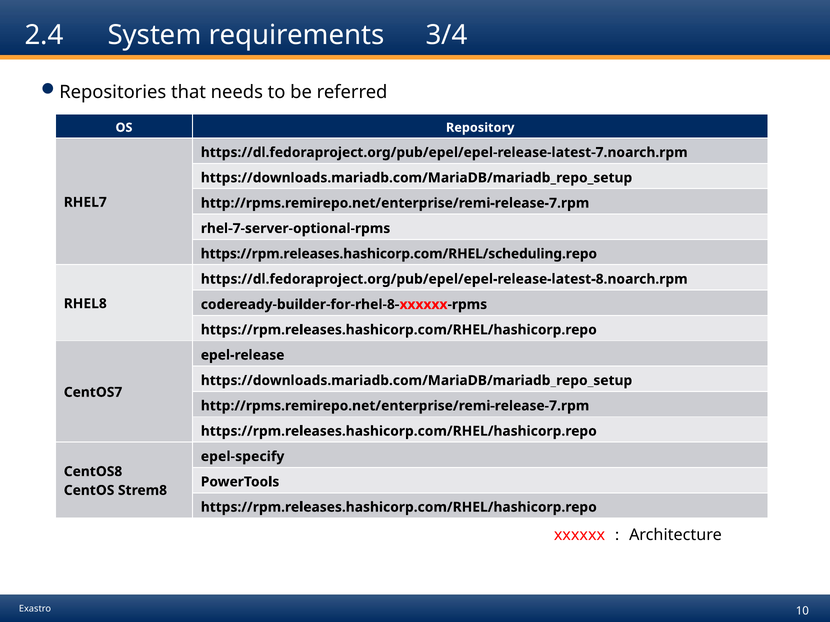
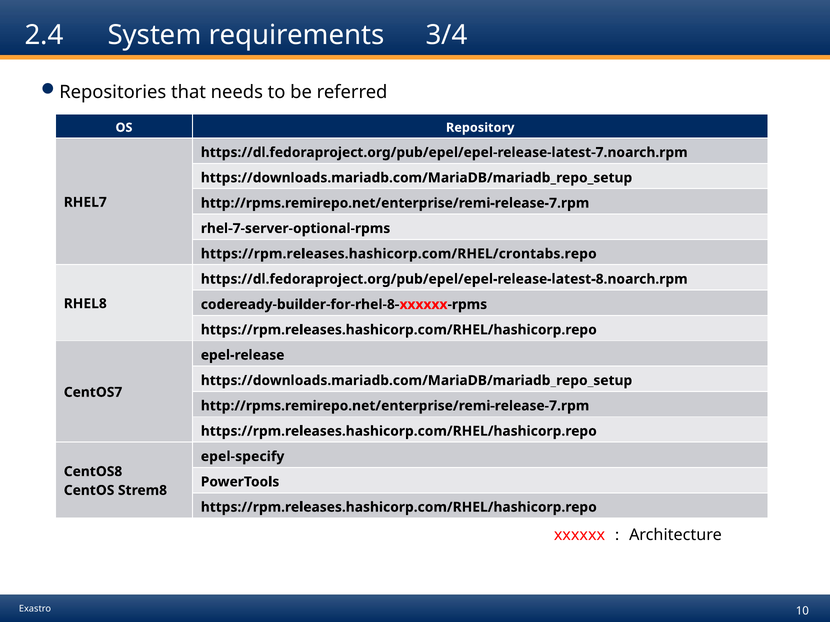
https://rpm.releases.hashicorp.com/RHEL/scheduling.repo: https://rpm.releases.hashicorp.com/RHEL/scheduling.repo -> https://rpm.releases.hashicorp.com/RHEL/crontabs.repo
